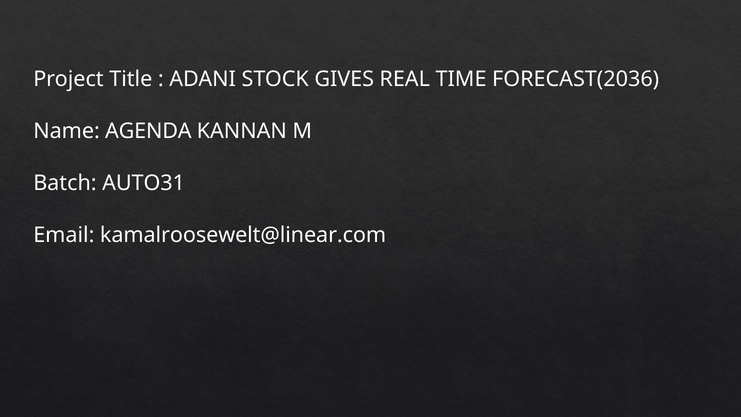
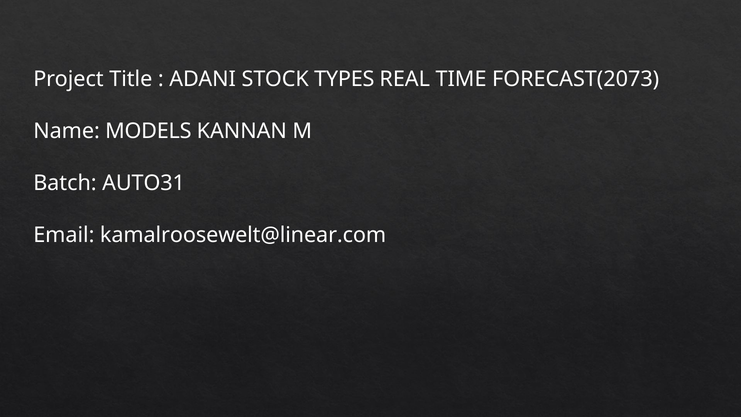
GIVES: GIVES -> TYPES
FORECAST(2036: FORECAST(2036 -> FORECAST(2073
AGENDA: AGENDA -> MODELS
